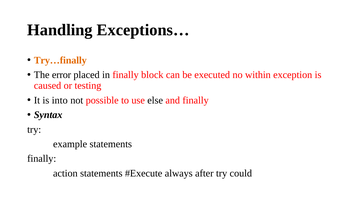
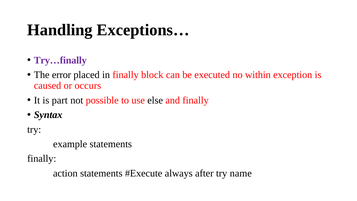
Try…finally colour: orange -> purple
testing: testing -> occurs
into: into -> part
could: could -> name
